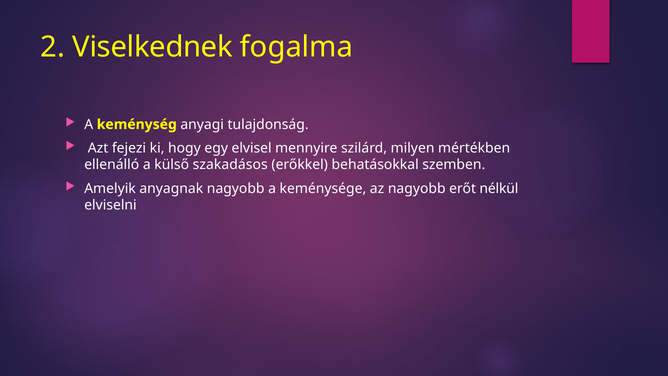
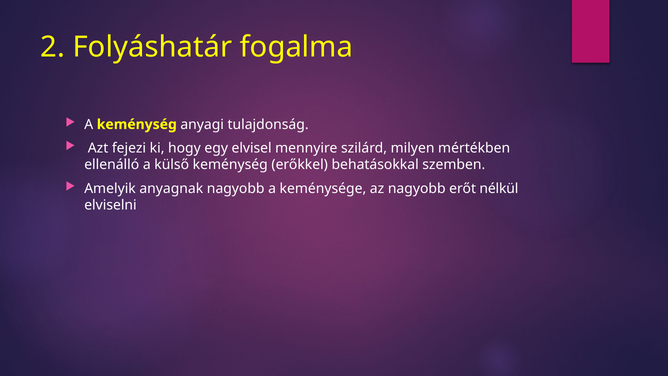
Viselkednek: Viselkednek -> Folyáshatár
külső szakadásos: szakadásos -> keménység
